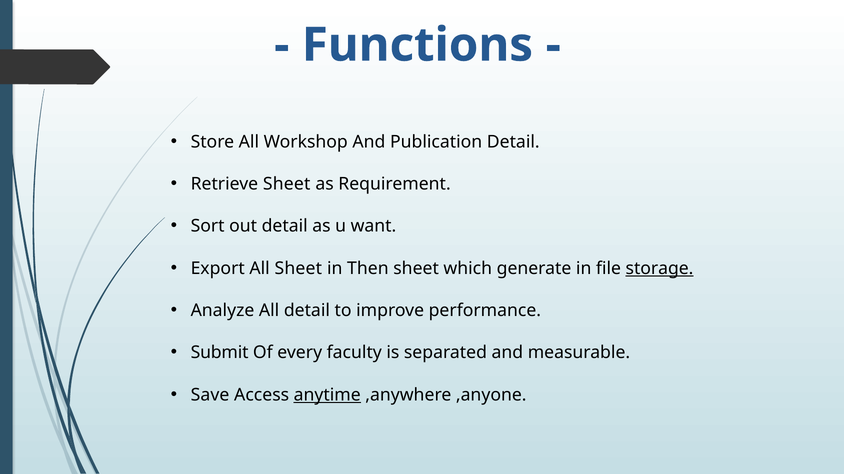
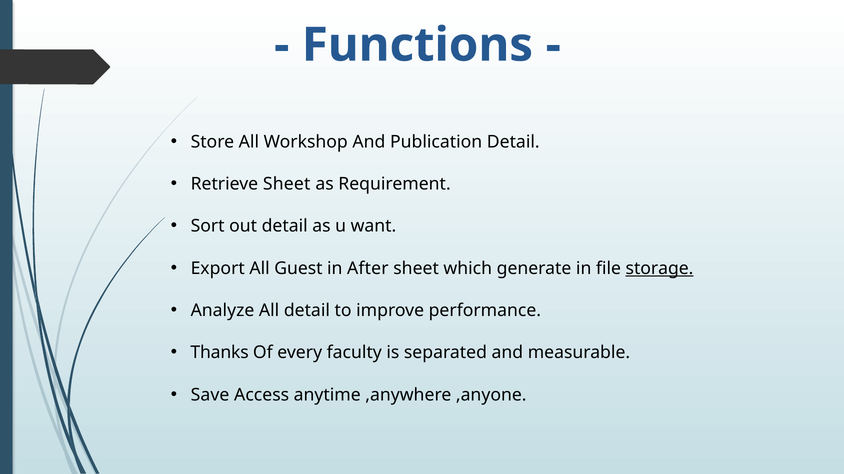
All Sheet: Sheet -> Guest
Then: Then -> After
Submit: Submit -> Thanks
anytime underline: present -> none
